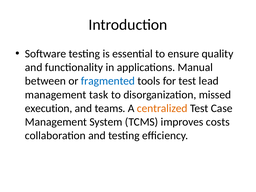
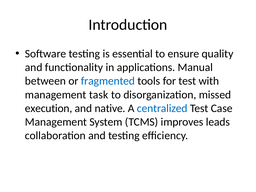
lead: lead -> with
teams: teams -> native
centralized colour: orange -> blue
costs: costs -> leads
